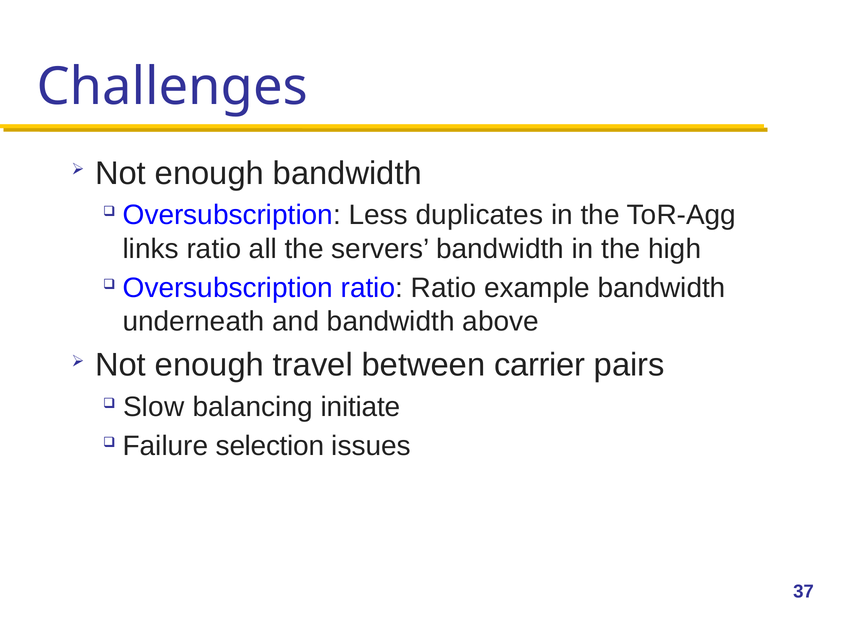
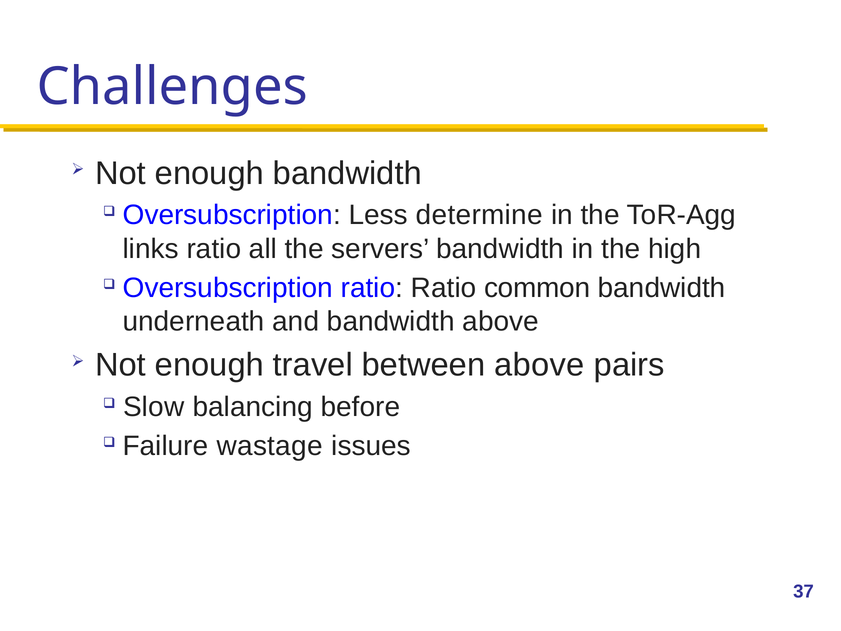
duplicates: duplicates -> determine
example: example -> common
between carrier: carrier -> above
initiate: initiate -> before
selection: selection -> wastage
